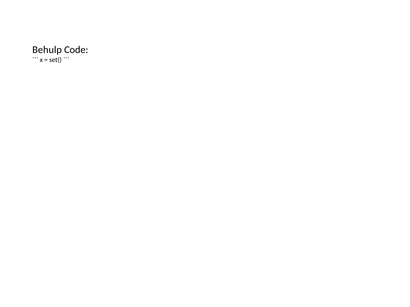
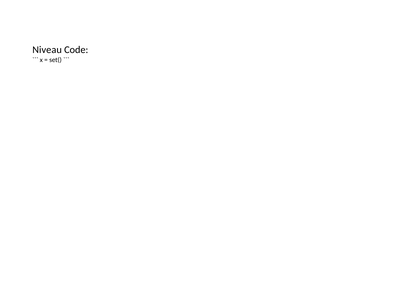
Behulp: Behulp -> Niveau
